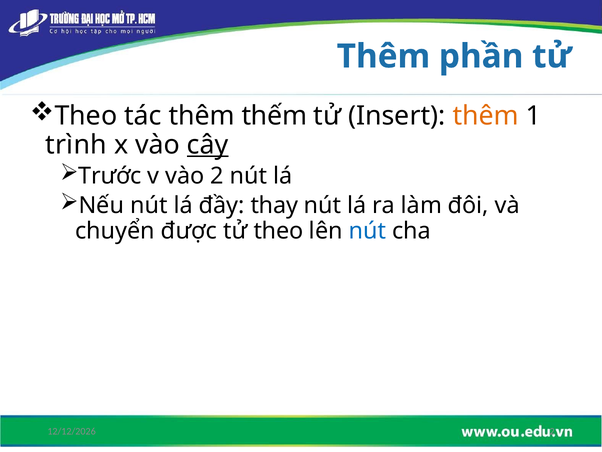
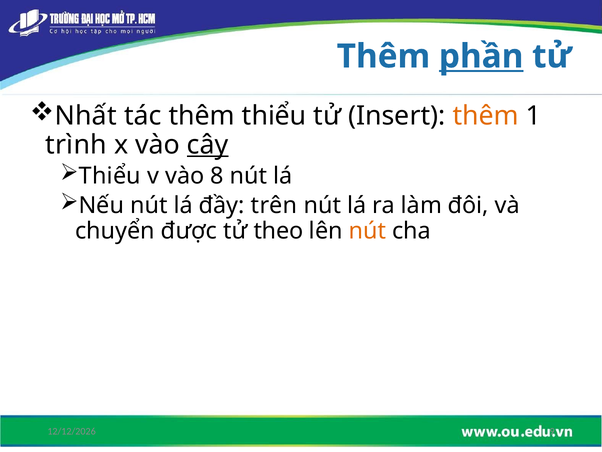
phần underline: none -> present
Theo at (86, 116): Theo -> Nhất
thêm thếm: thếm -> thiểu
Trước at (110, 176): Trước -> Thiểu
vào 2: 2 -> 8
thay: thay -> trên
nút at (367, 231) colour: blue -> orange
2 at (552, 431): 2 -> 9
